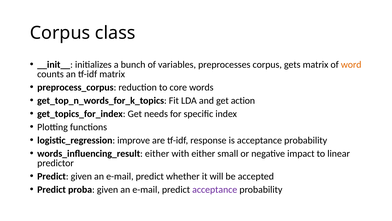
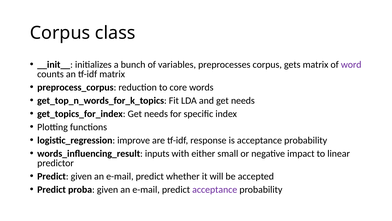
word colour: orange -> purple
and get action: action -> needs
words_influencing_result either: either -> inputs
